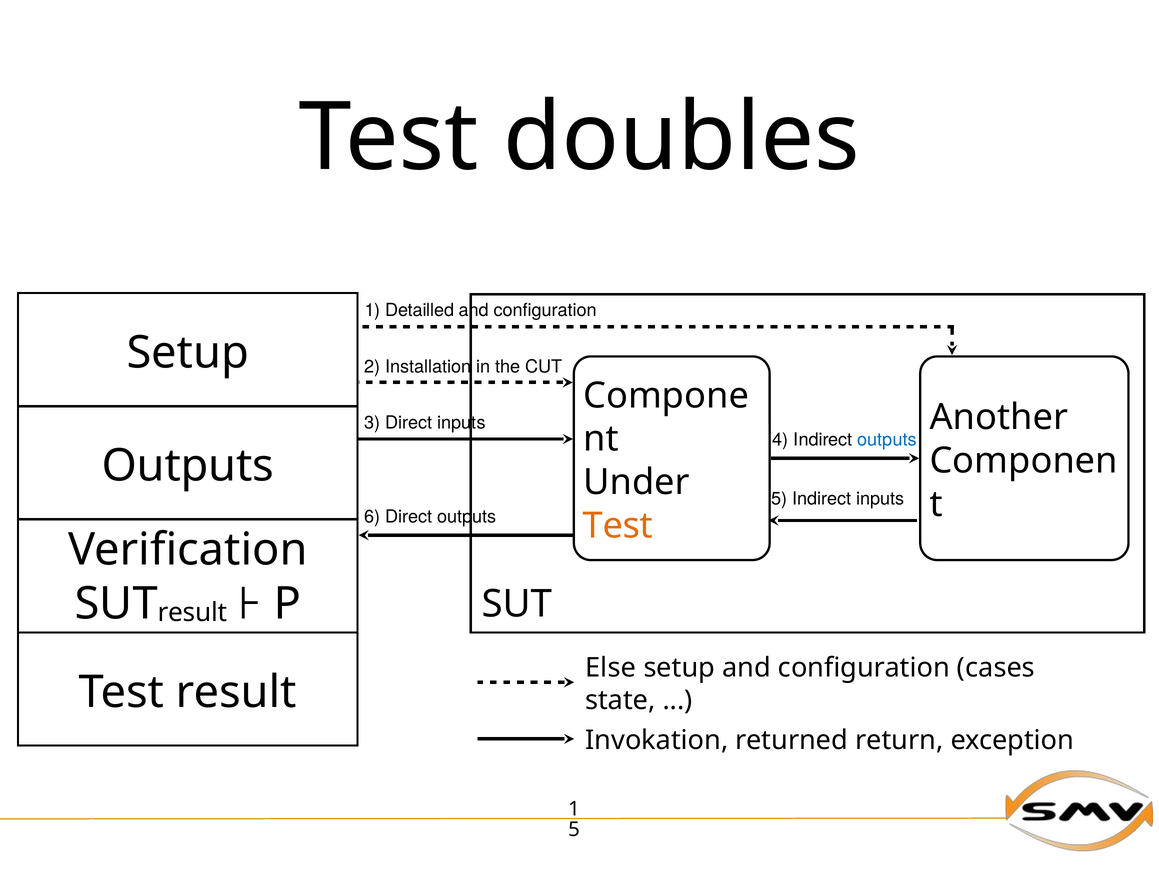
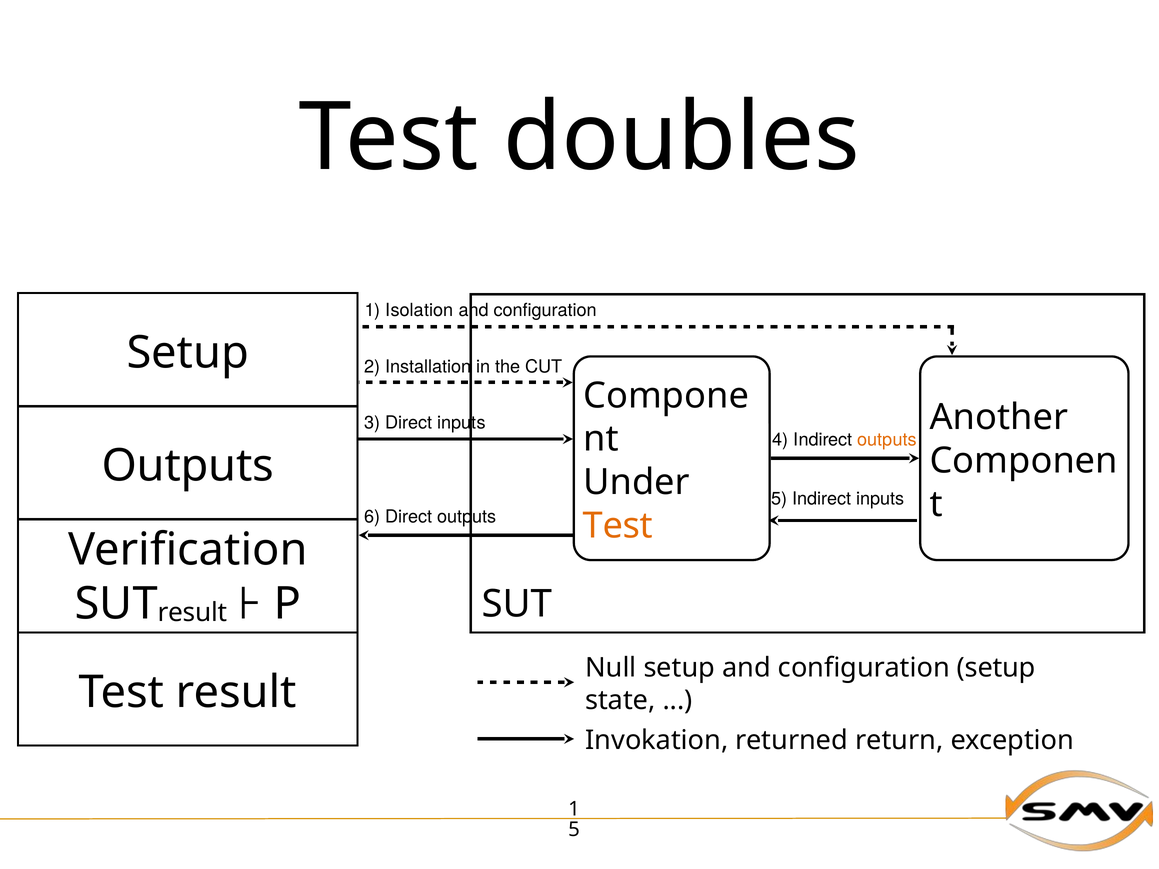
Detailled: Detailled -> Isolation
outputs at (887, 440) colour: blue -> orange
Else: Else -> Null
configuration cases: cases -> setup
